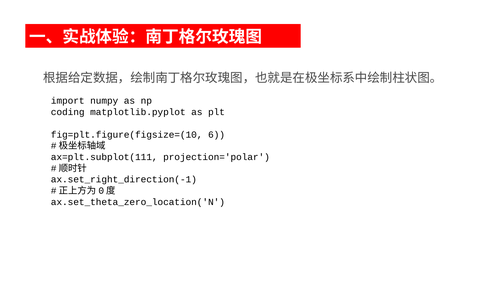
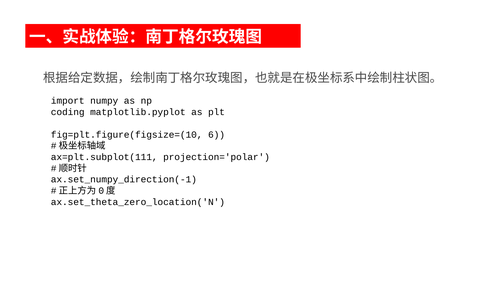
ax.set_right_direction(-1: ax.set_right_direction(-1 -> ax.set_numpy_direction(-1
